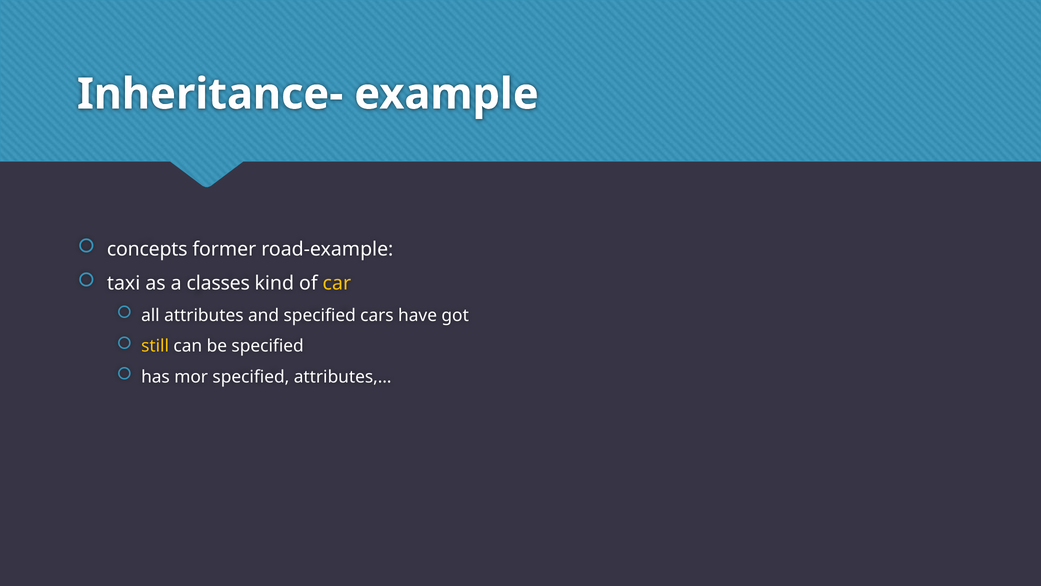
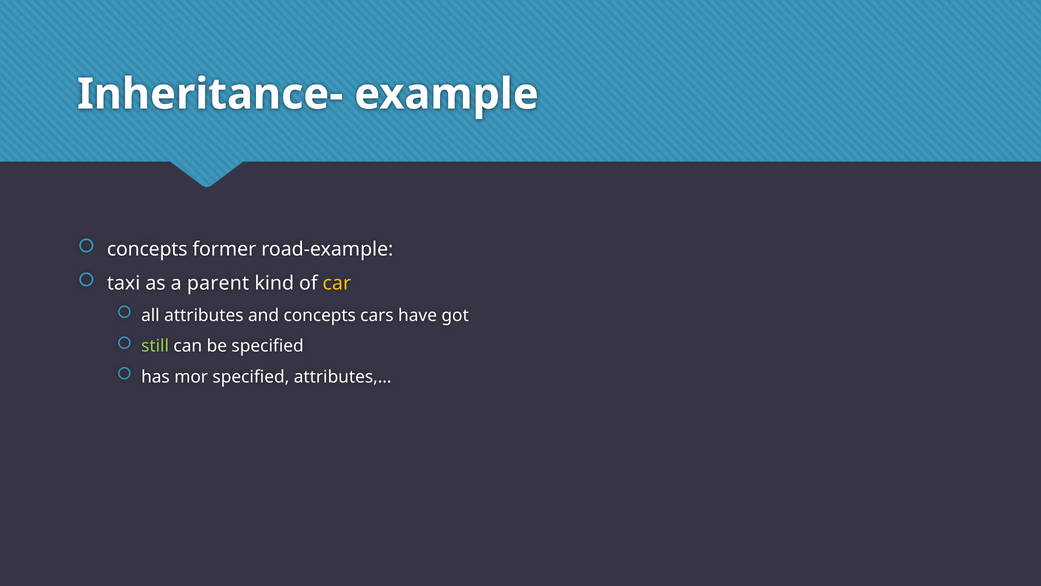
classes: classes -> parent
and specified: specified -> concepts
still colour: yellow -> light green
